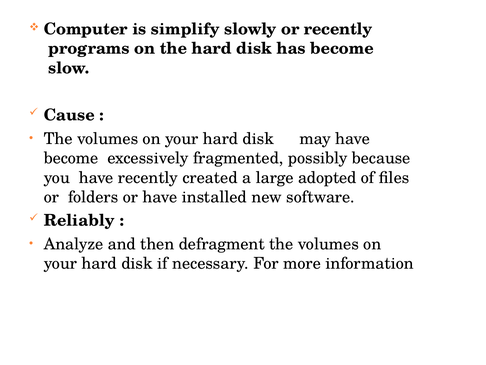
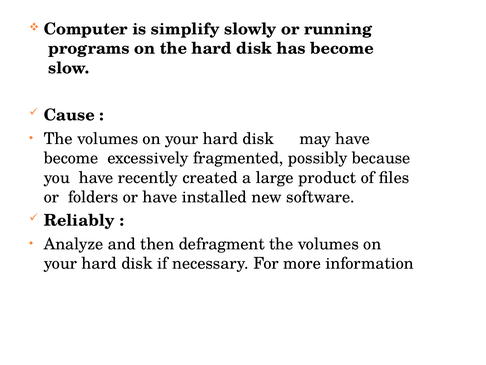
or recently: recently -> running
adopted: adopted -> product
